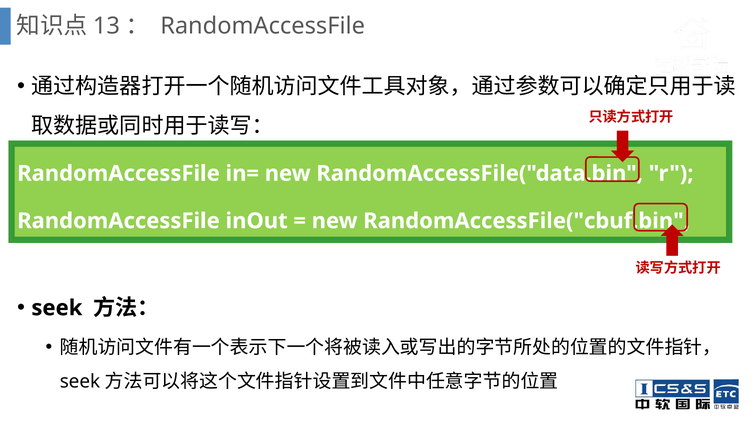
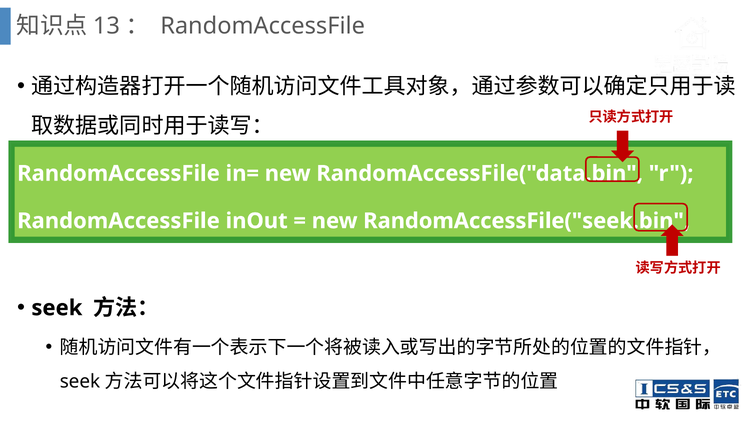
RandomAccessFile("cbuf.bin: RandomAccessFile("cbuf.bin -> RandomAccessFile("seek.bin
